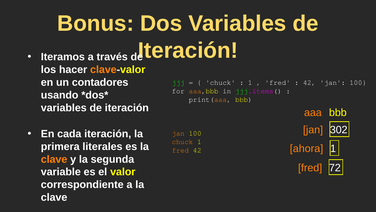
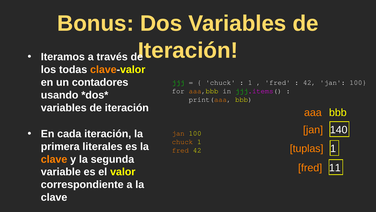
hacer: hacer -> todas
302: 302 -> 140
ahora: ahora -> tuplas
72: 72 -> 11
